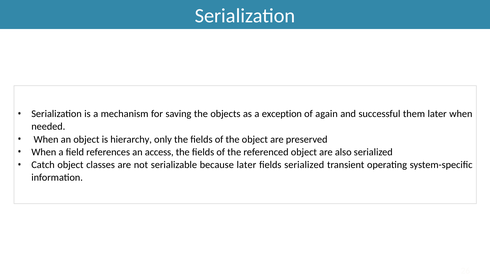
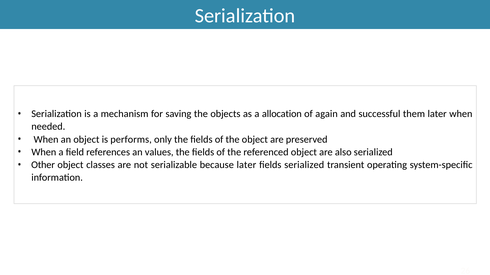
exception: exception -> allocation
hierarchy: hierarchy -> performs
access: access -> values
Catch: Catch -> Other
